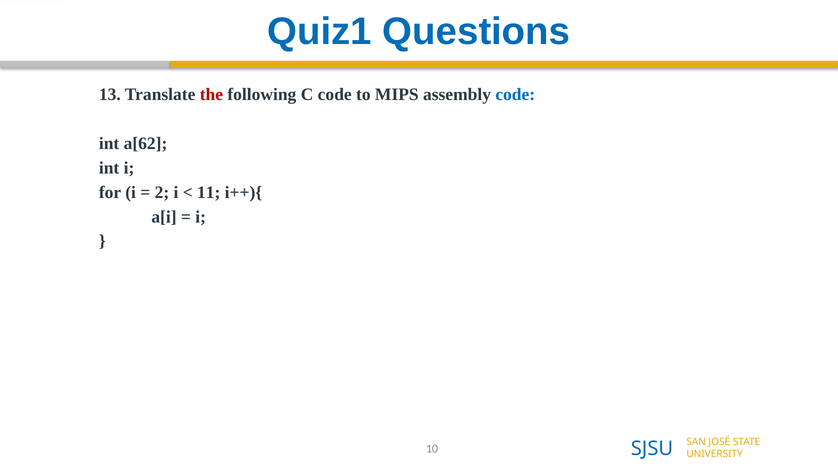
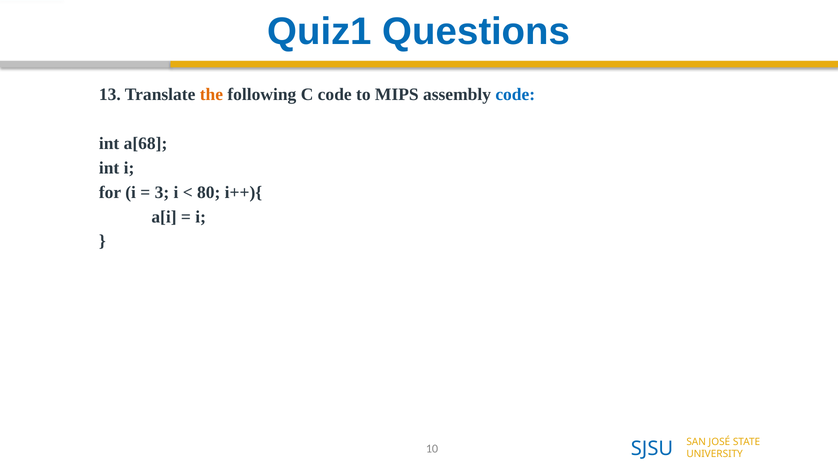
the colour: red -> orange
a[62: a[62 -> a[68
2: 2 -> 3
11: 11 -> 80
